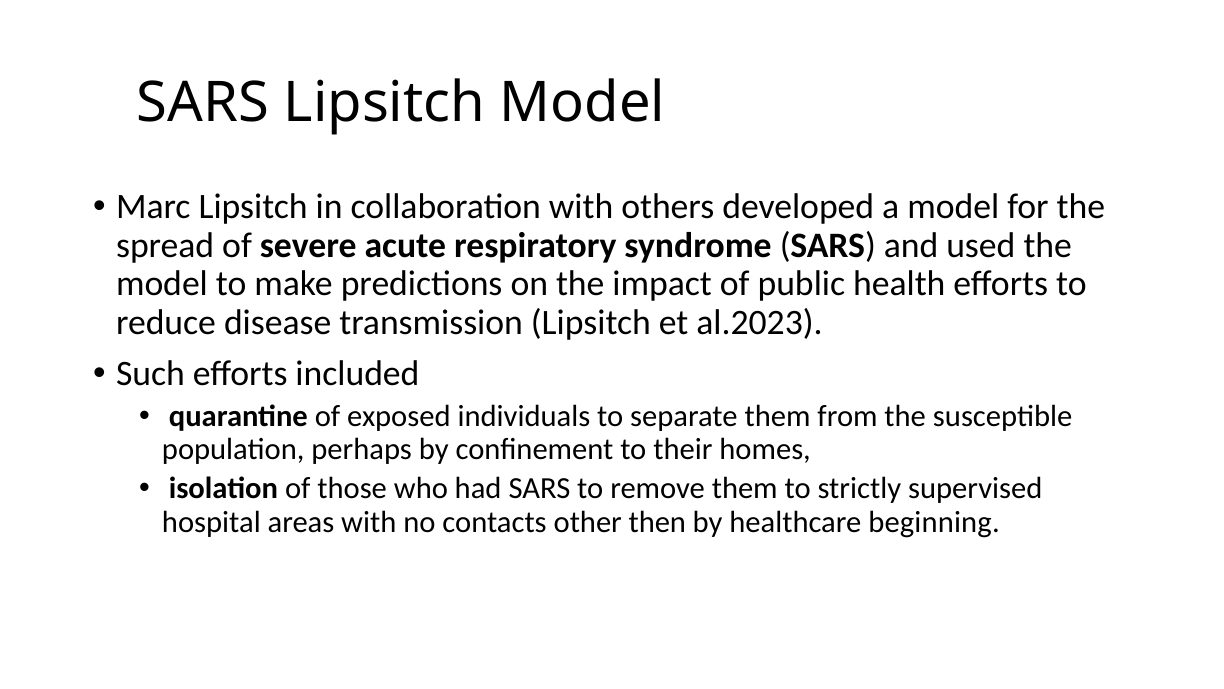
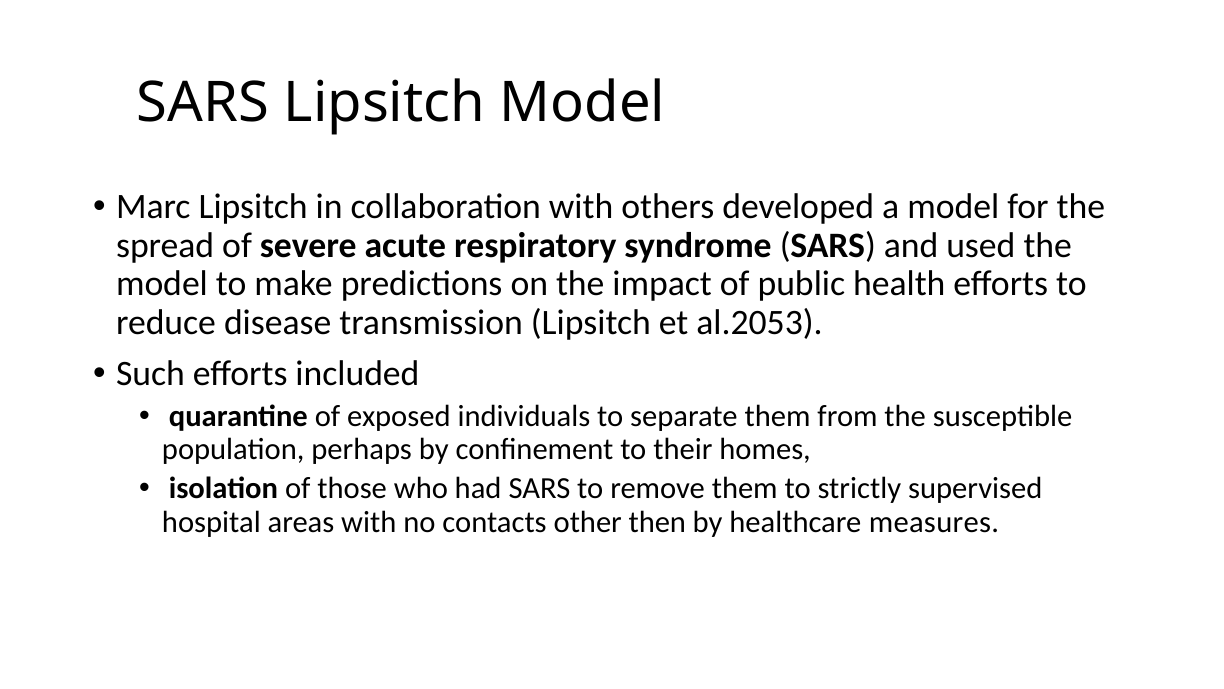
al.2023: al.2023 -> al.2053
beginning: beginning -> measures
